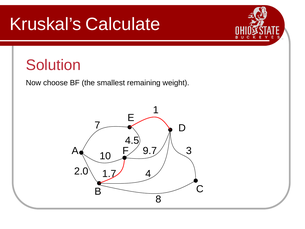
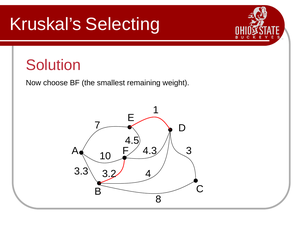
Calculate: Calculate -> Selecting
9.7: 9.7 -> 4.3
2.0: 2.0 -> 3.3
1.7: 1.7 -> 3.2
